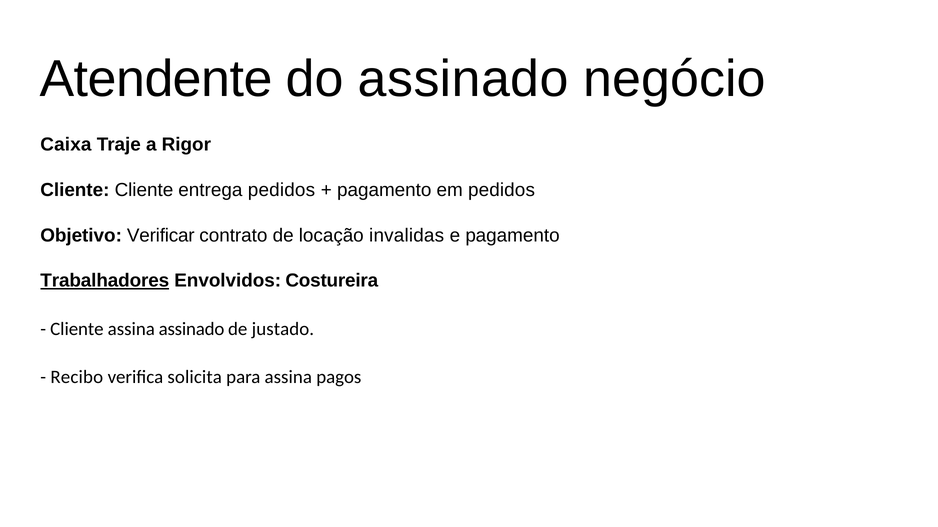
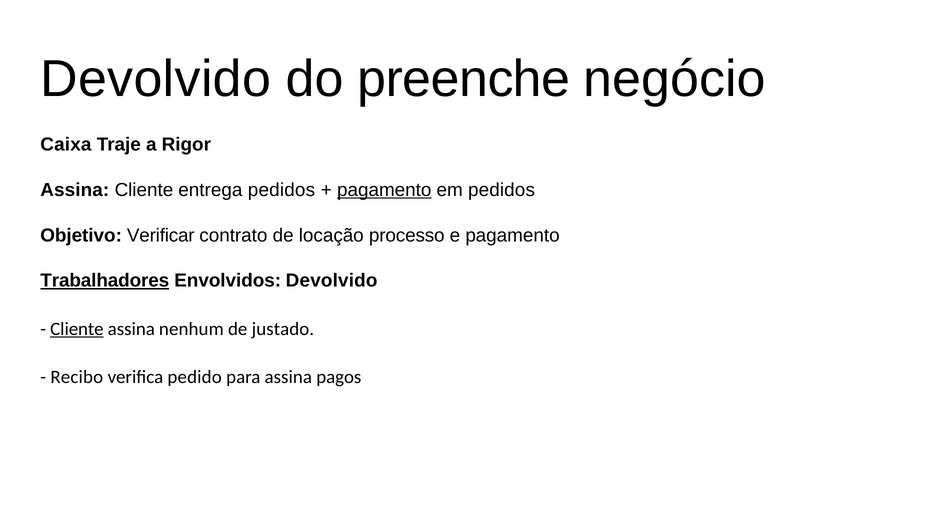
Atendente at (156, 79): Atendente -> Devolvido
do assinado: assinado -> preenche
Cliente at (75, 190): Cliente -> Assina
pagamento at (384, 190) underline: none -> present
invalidas: invalidas -> processo
Envolvidos Costureira: Costureira -> Devolvido
Cliente at (77, 329) underline: none -> present
assina assinado: assinado -> nenhum
solicita: solicita -> pedido
